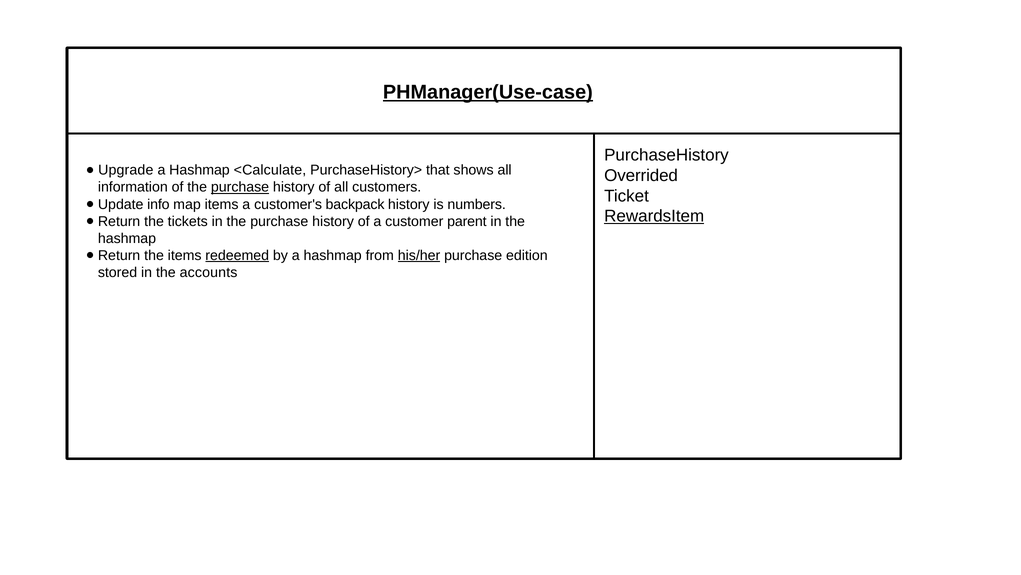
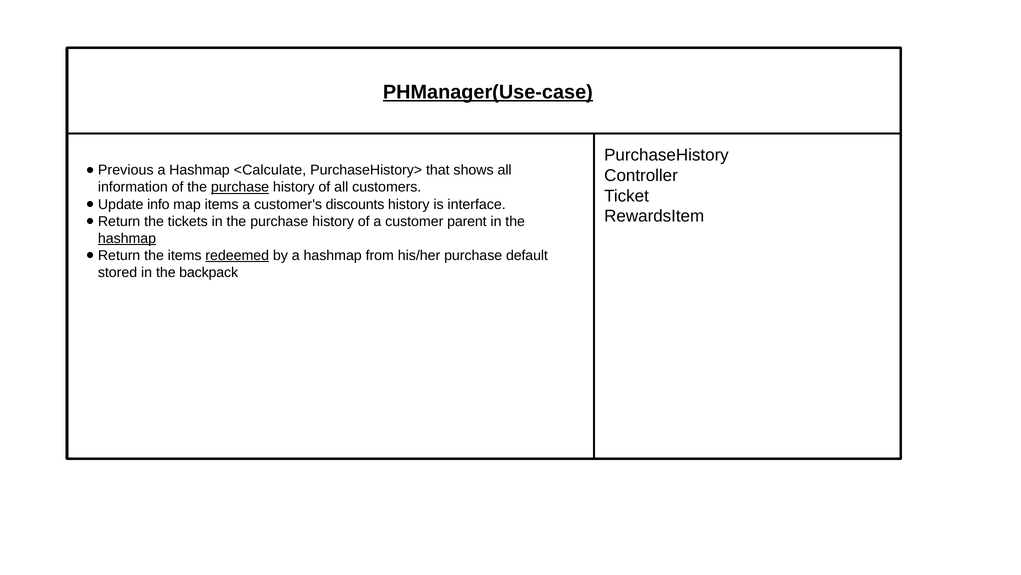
Upgrade: Upgrade -> Previous
Overrided: Overrided -> Controller
backpack: backpack -> discounts
numbers: numbers -> interface
RewardsItem underline: present -> none
hashmap at (127, 238) underline: none -> present
his/her underline: present -> none
edition: edition -> default
accounts: accounts -> backpack
